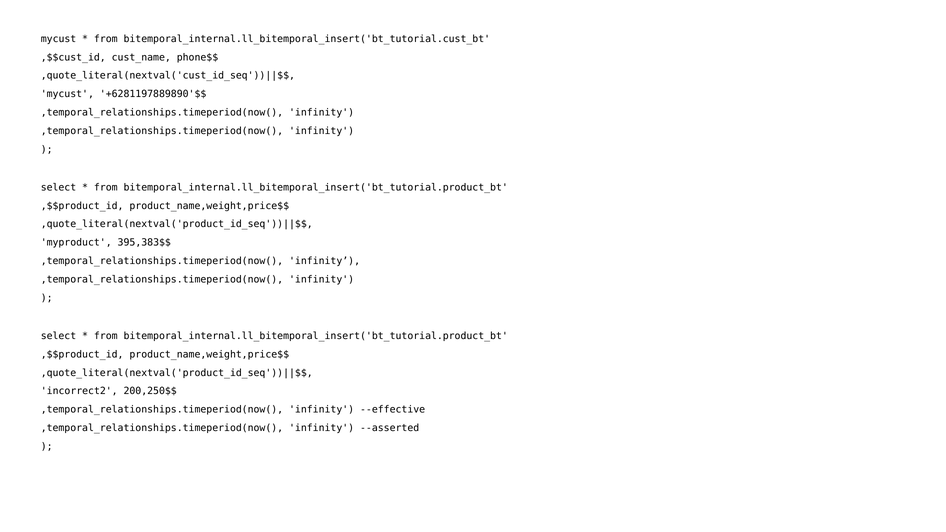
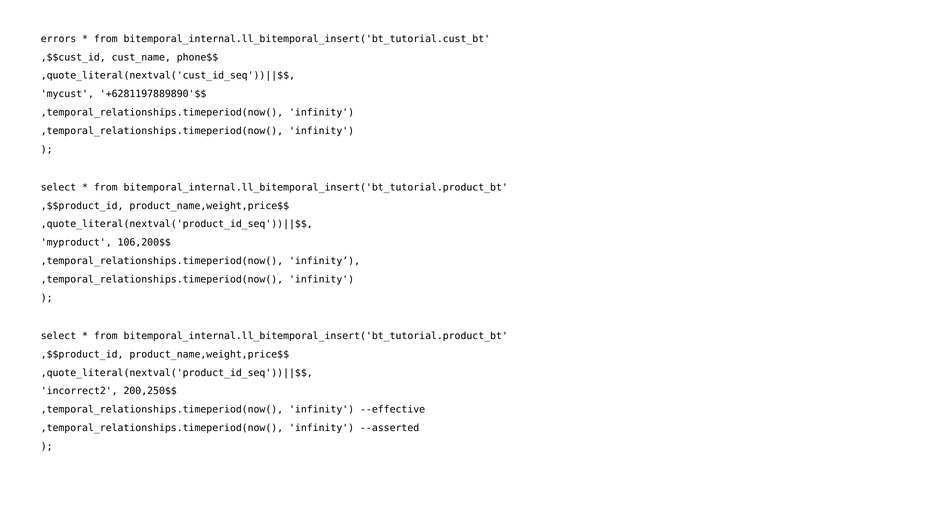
mycust at (59, 39): mycust -> errors
395,383$$: 395,383$$ -> 106,200$$
